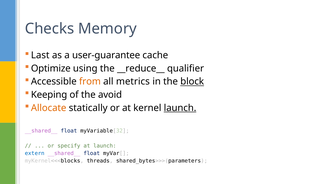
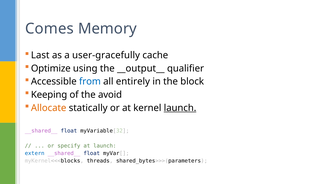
Checks: Checks -> Comes
user-guarantee: user-guarantee -> user-gracefully
__reduce__: __reduce__ -> __output__
from colour: orange -> blue
metrics: metrics -> entirely
block underline: present -> none
